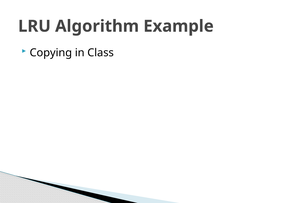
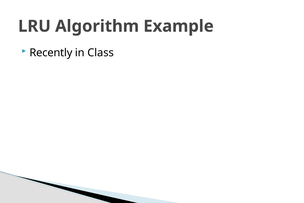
Copying: Copying -> Recently
